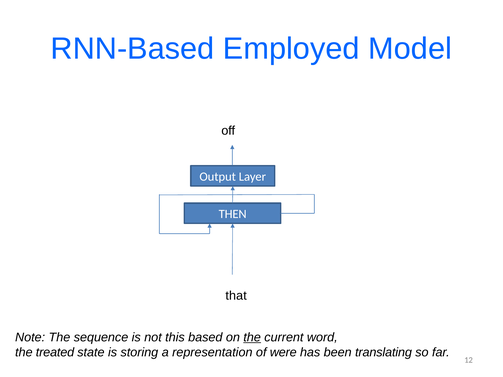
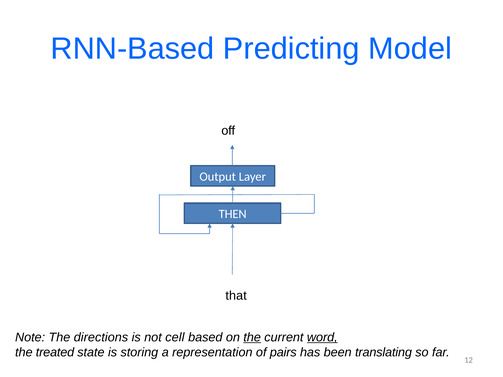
Employed: Employed -> Predicting
sequence: sequence -> directions
this: this -> cell
word underline: none -> present
were: were -> pairs
